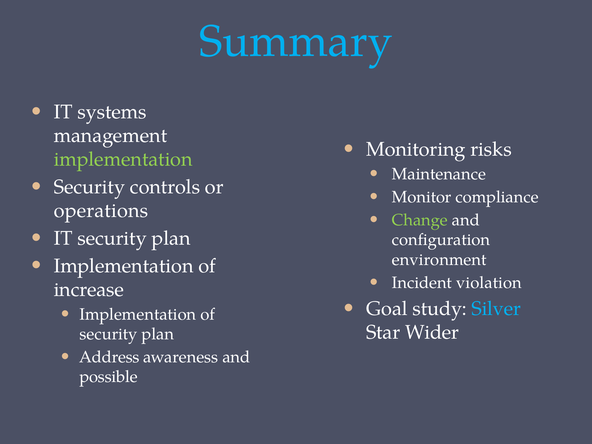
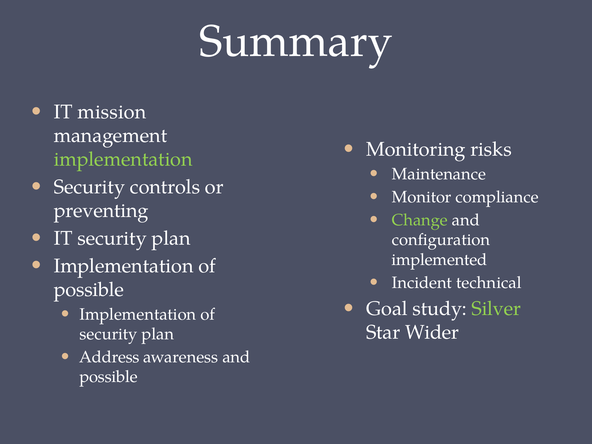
Summary colour: light blue -> white
systems: systems -> mission
operations: operations -> preventing
environment: environment -> implemented
violation: violation -> technical
increase at (89, 290): increase -> possible
Silver colour: light blue -> light green
